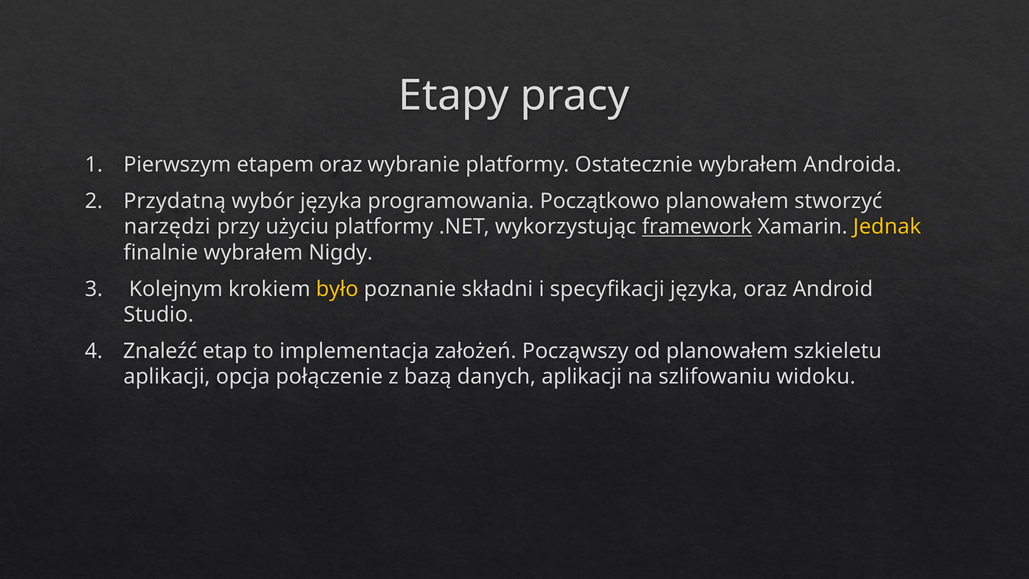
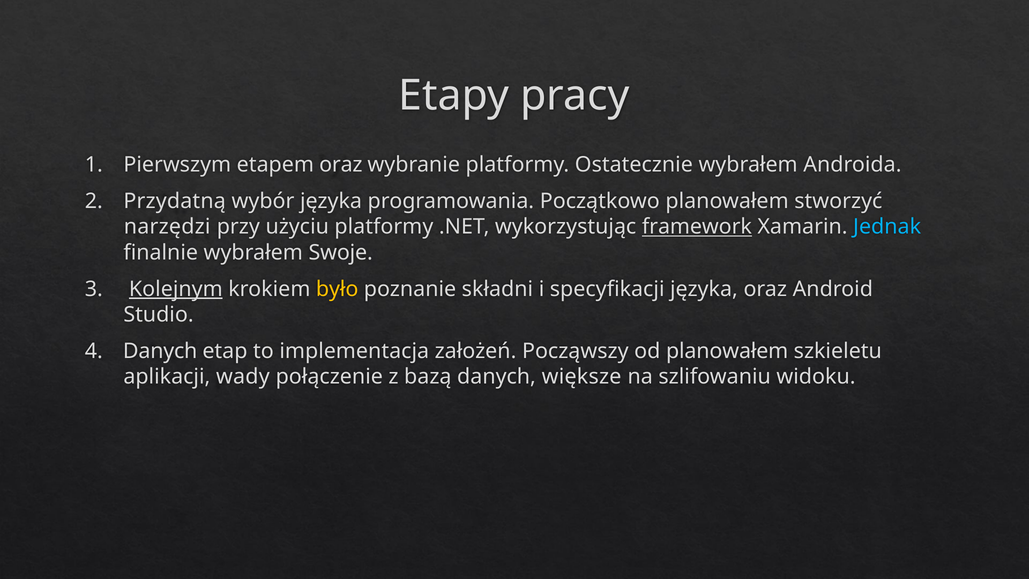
Jednak colour: yellow -> light blue
Nigdy: Nigdy -> Swoje
Kolejnym underline: none -> present
Znaleźć at (160, 351): Znaleźć -> Danych
opcja: opcja -> wady
danych aplikacji: aplikacji -> większe
